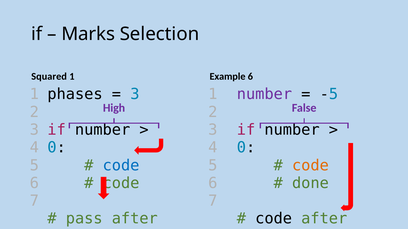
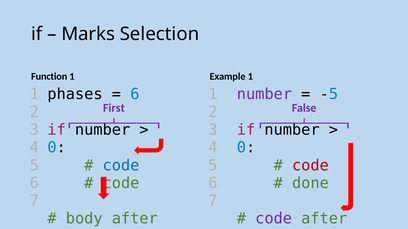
Squared: Squared -> Function
Example 6: 6 -> 1
3 at (135, 94): 3 -> 6
High: High -> First
code at (310, 166) colour: orange -> red
pass: pass -> body
code at (274, 219) colour: black -> purple
